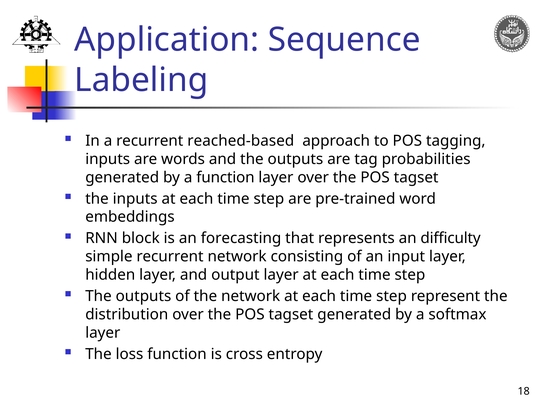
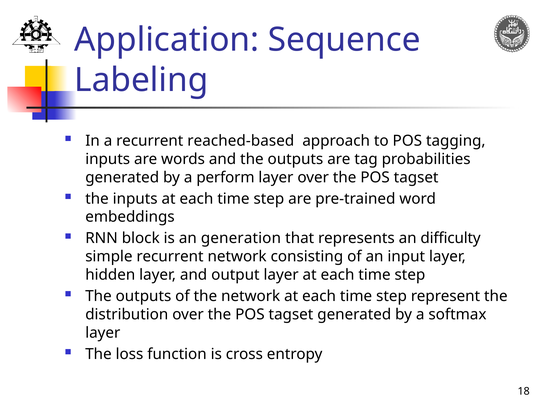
a function: function -> perform
forecasting: forecasting -> generation
